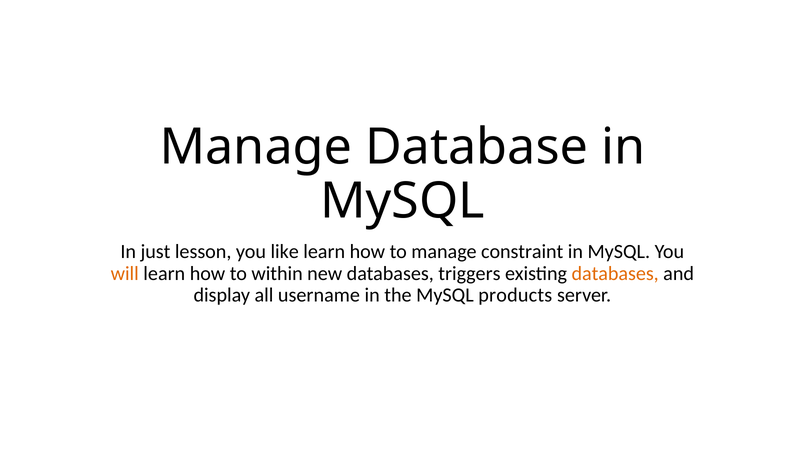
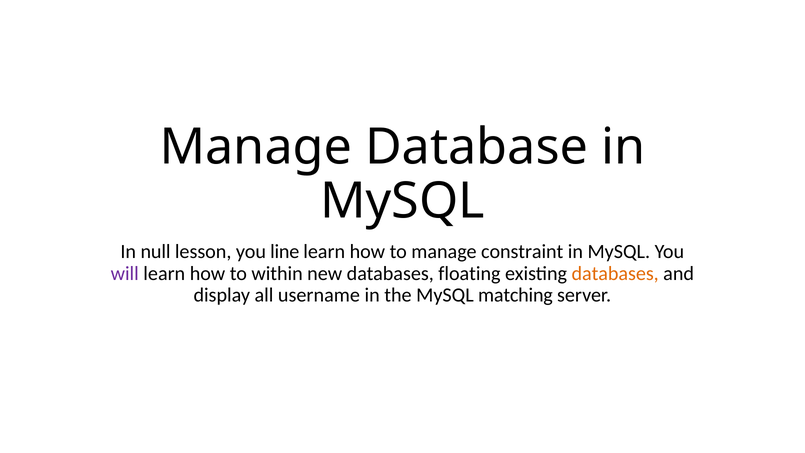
just: just -> null
like: like -> line
will colour: orange -> purple
triggers: triggers -> floating
products: products -> matching
